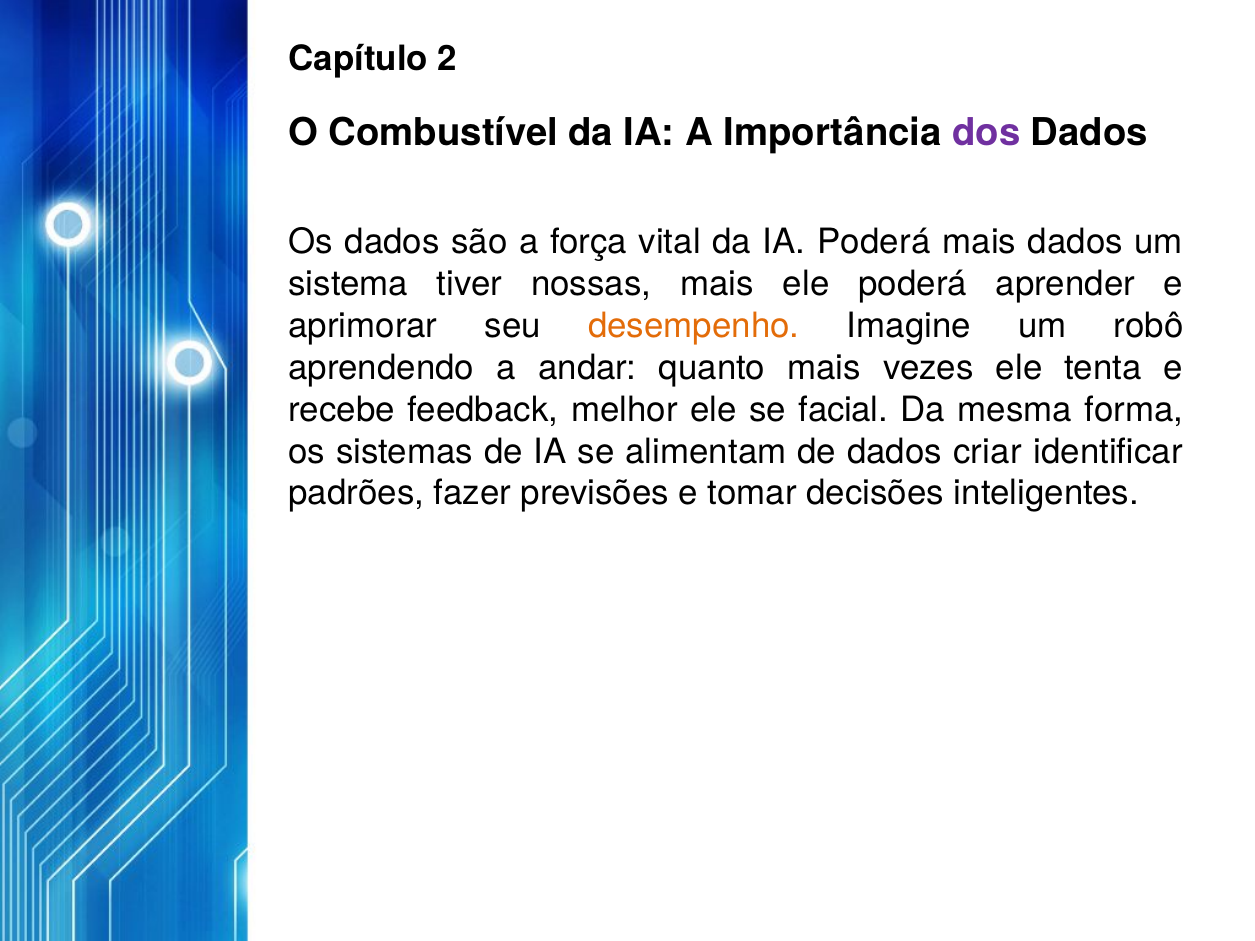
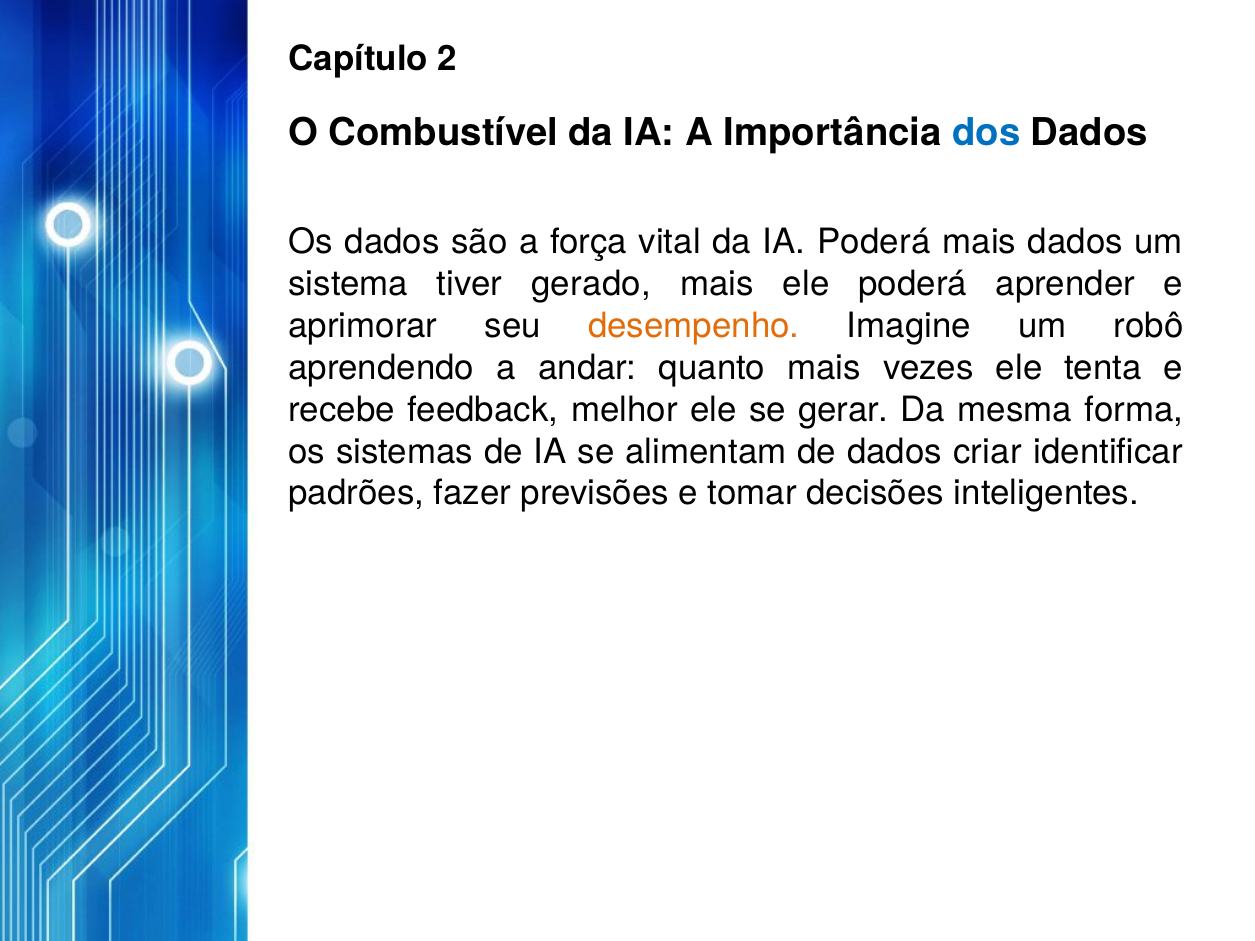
dos colour: purple -> blue
nossas: nossas -> gerado
facial: facial -> gerar
